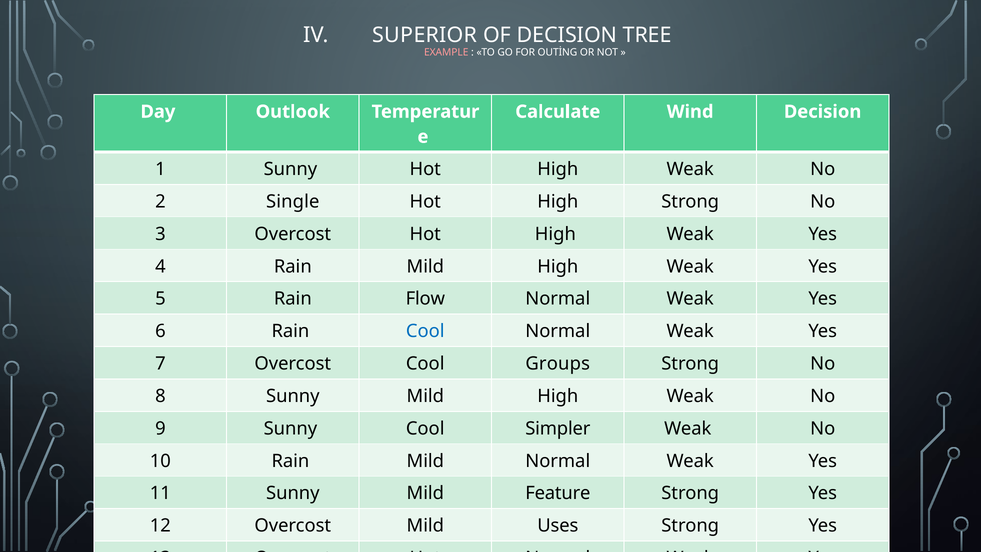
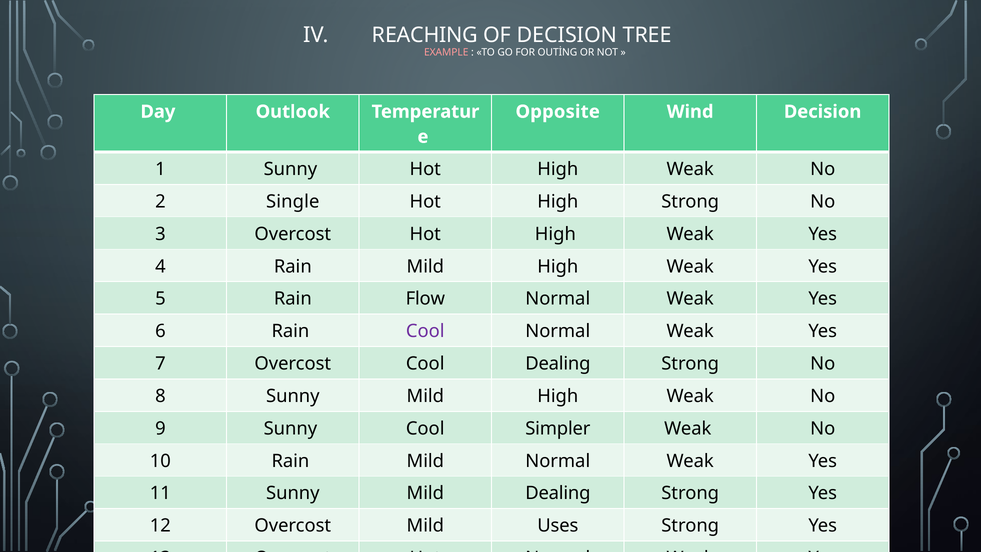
SUPERIOR: SUPERIOR -> REACHING
Calculate: Calculate -> Opposite
Cool at (425, 331) colour: blue -> purple
Cool Groups: Groups -> Dealing
Mild Feature: Feature -> Dealing
